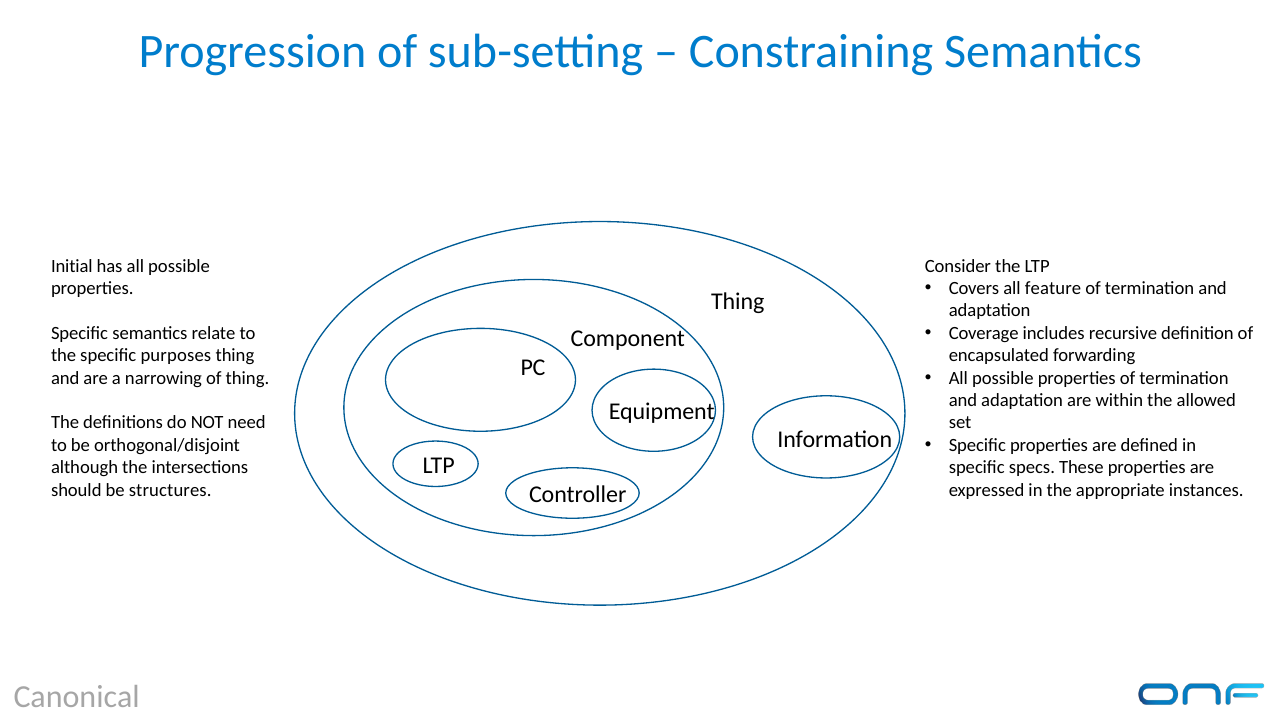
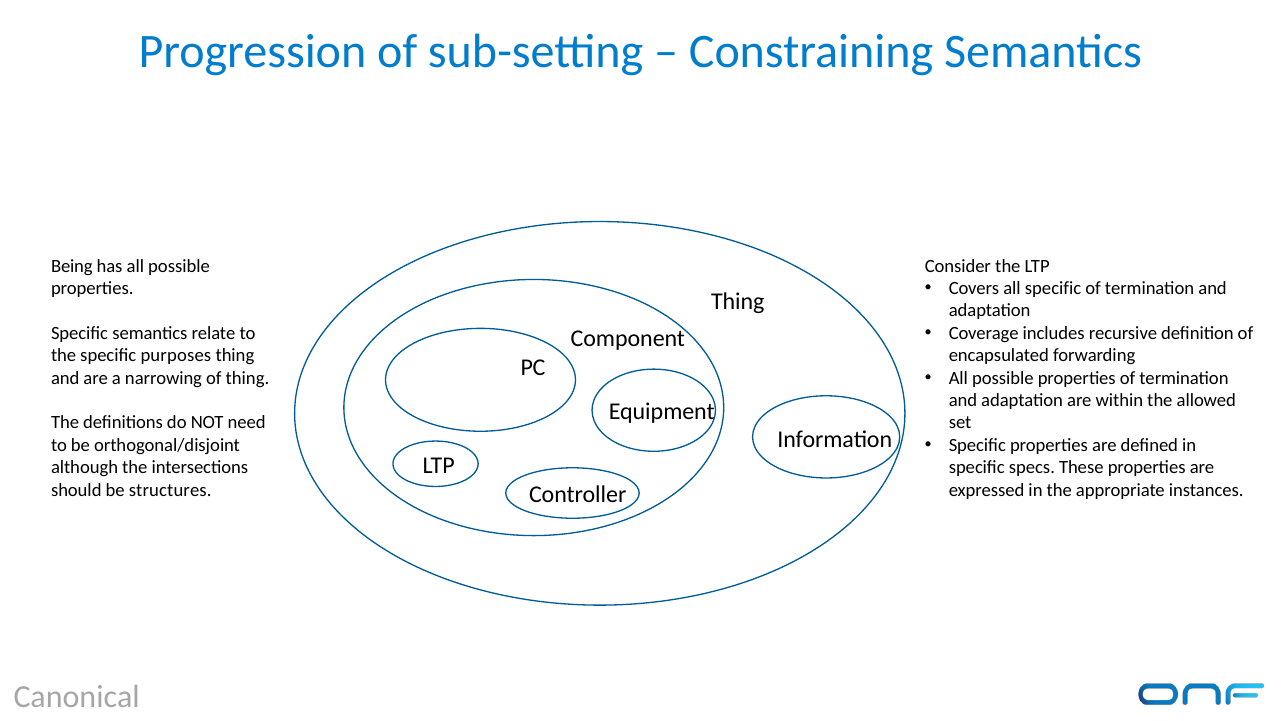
Initial: Initial -> Being
all feature: feature -> specific
